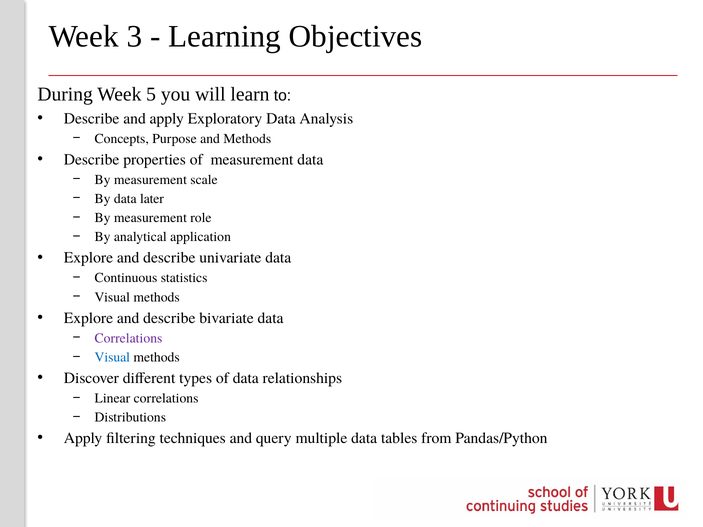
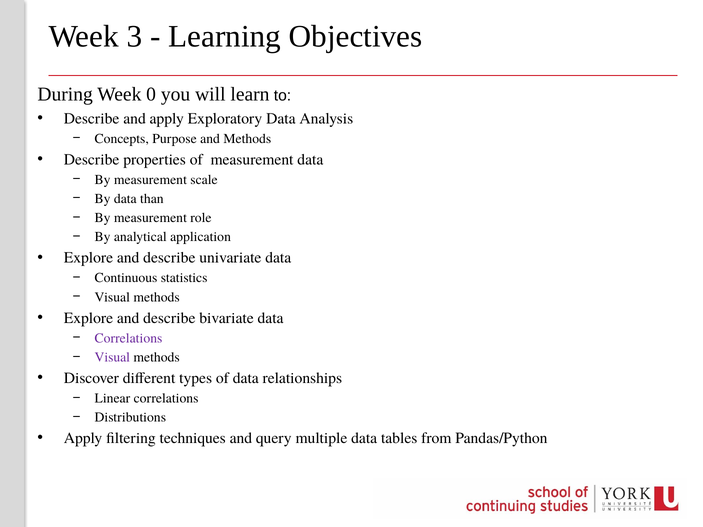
5: 5 -> 0
later: later -> than
Visual at (112, 357) colour: blue -> purple
